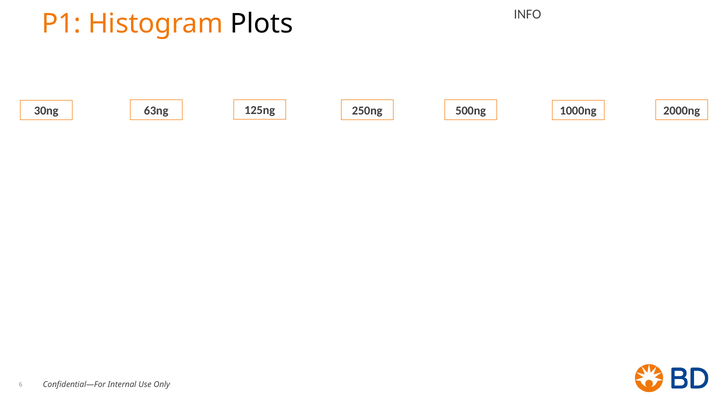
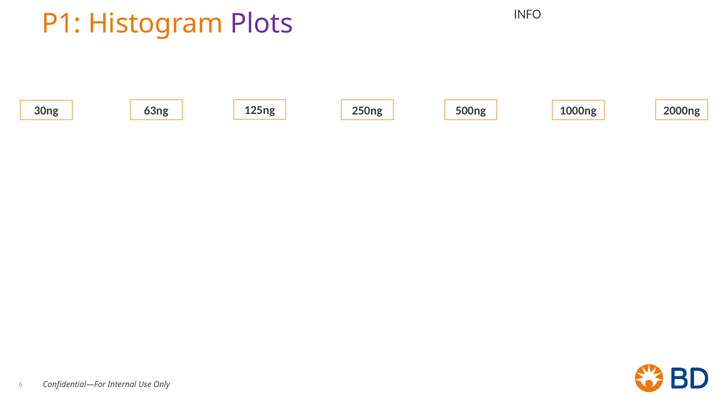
Plots colour: black -> purple
